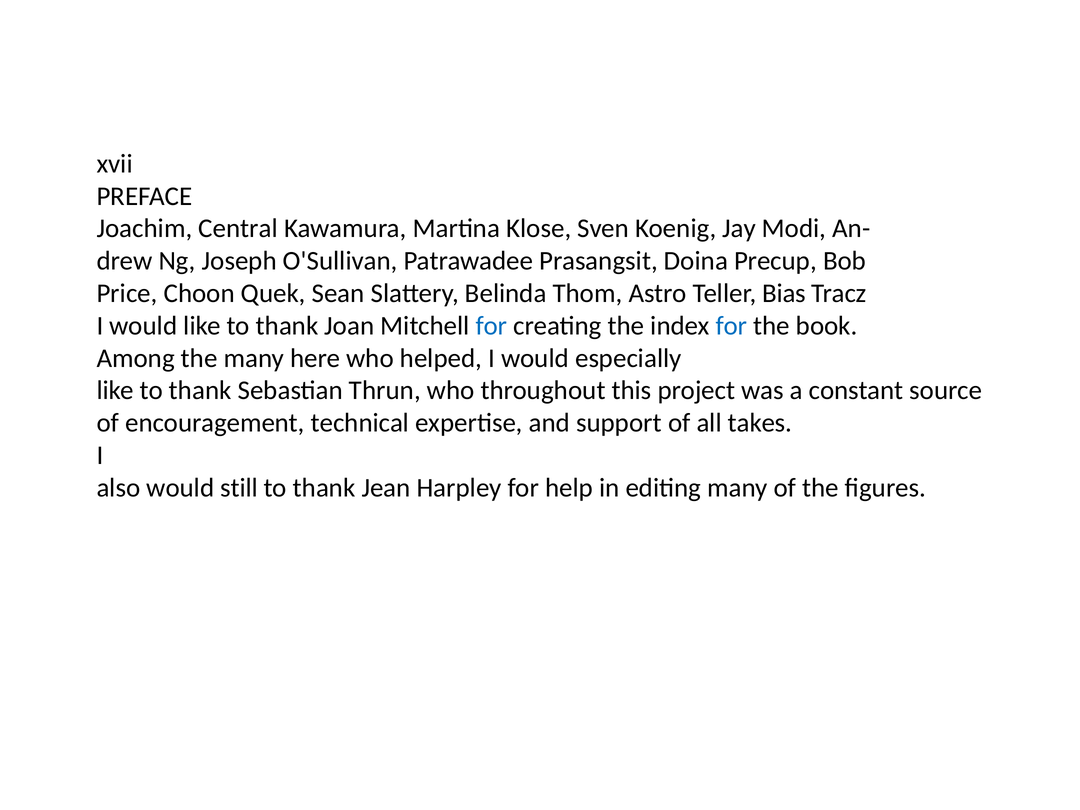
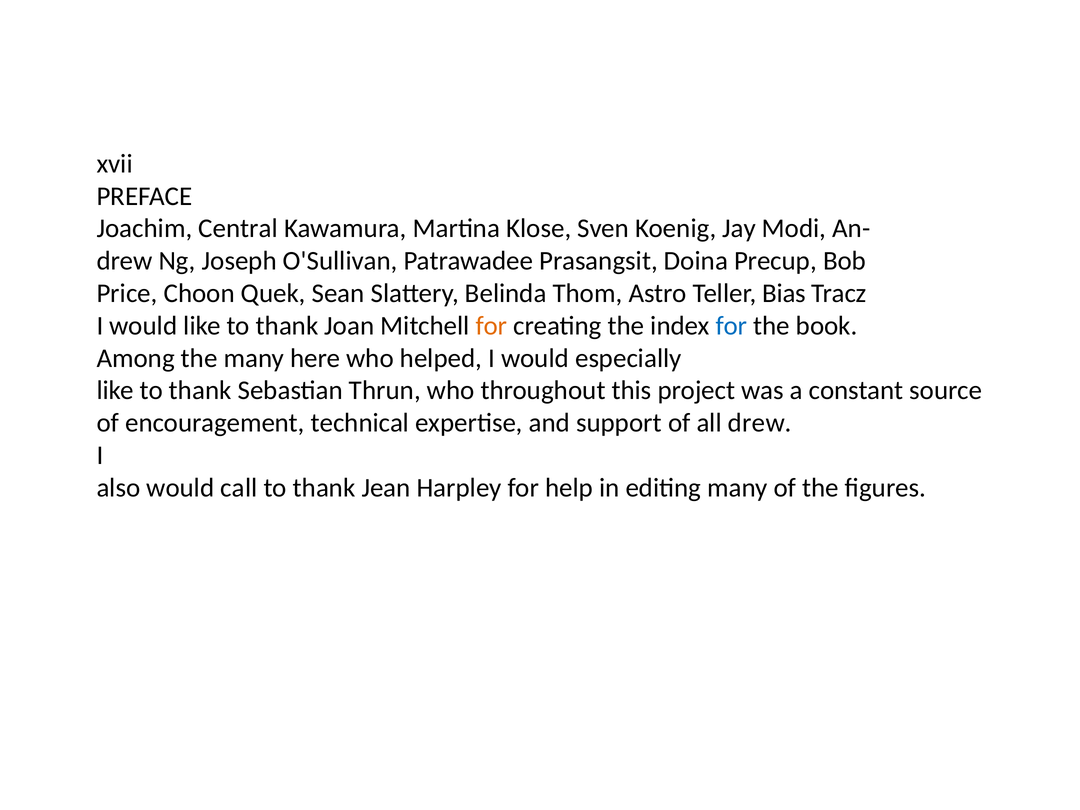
for at (492, 326) colour: blue -> orange
all takes: takes -> drew
still: still -> call
